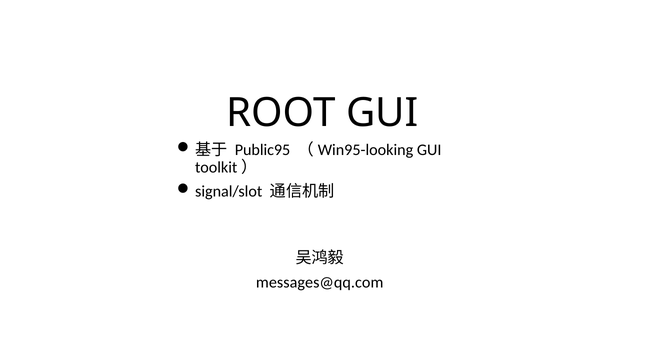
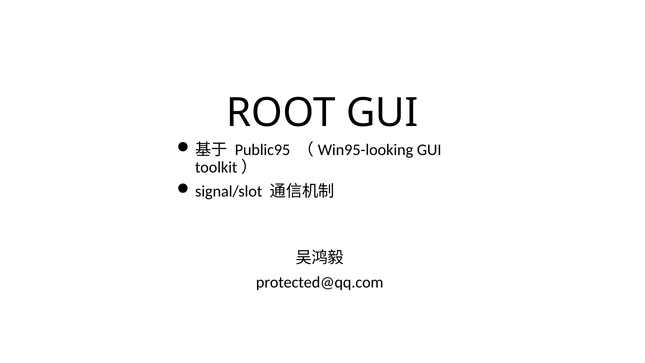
messages@qq.com: messages@qq.com -> protected@qq.com
